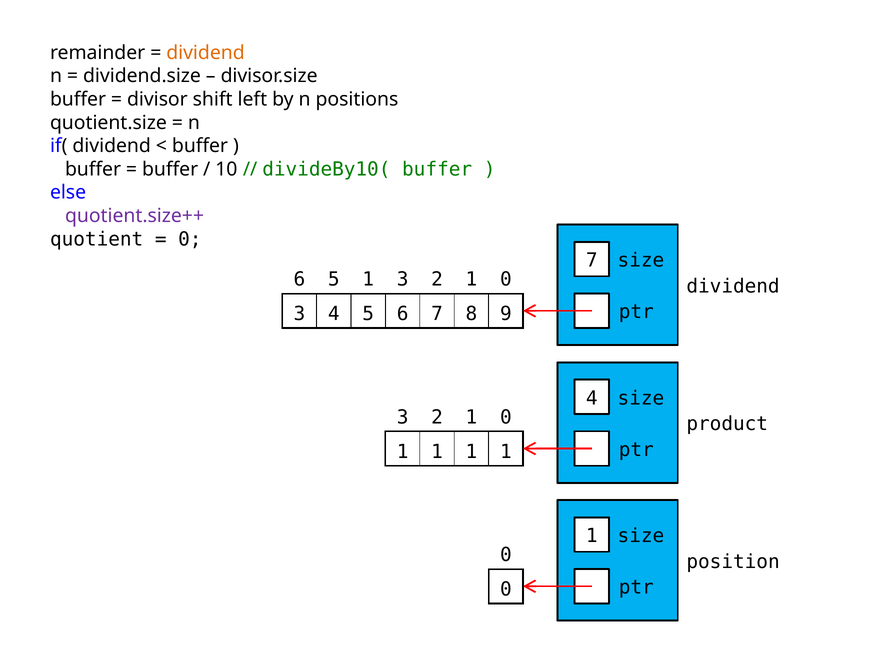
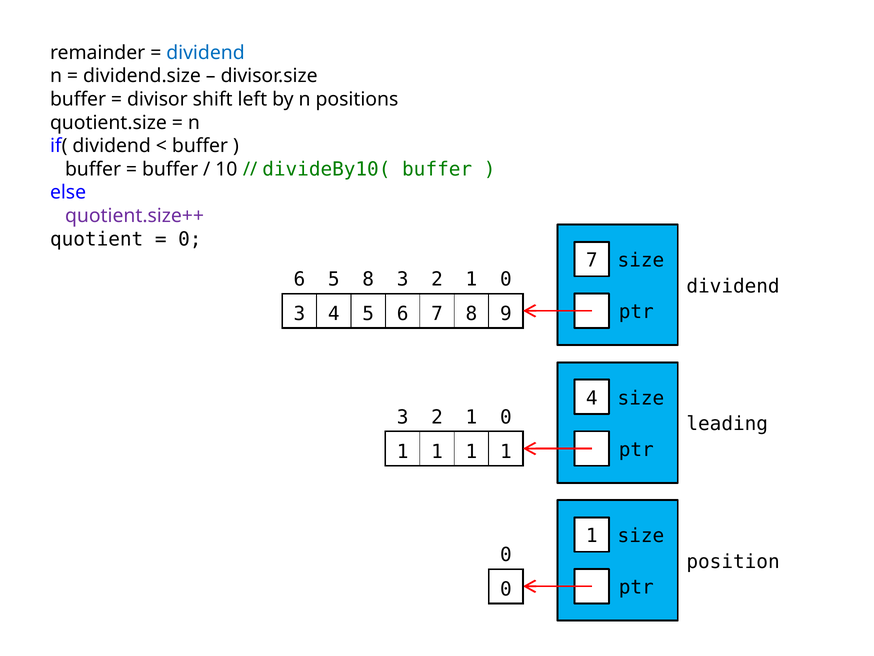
dividend at (205, 53) colour: orange -> blue
5 1: 1 -> 8
product: product -> leading
